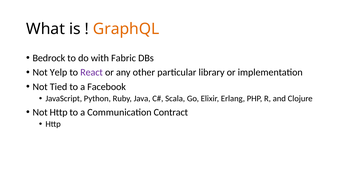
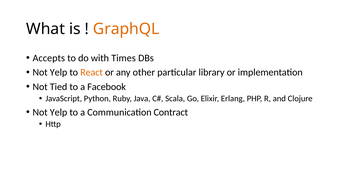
Bedrock: Bedrock -> Accepts
Fabric: Fabric -> Times
React colour: purple -> orange
Http at (59, 112): Http -> Yelp
